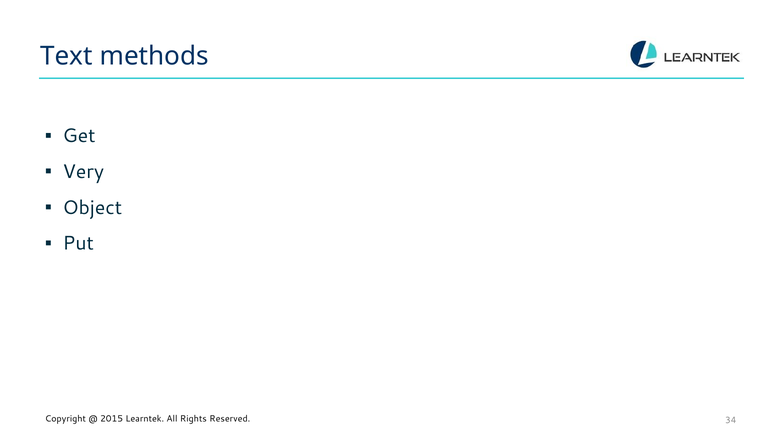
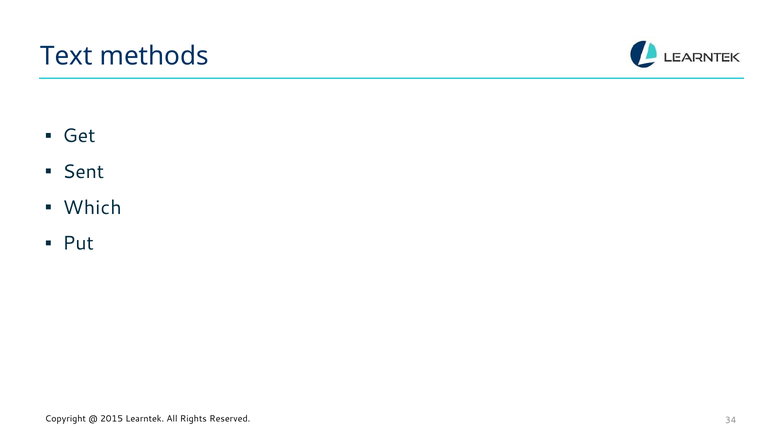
Very: Very -> Sent
Object: Object -> Which
